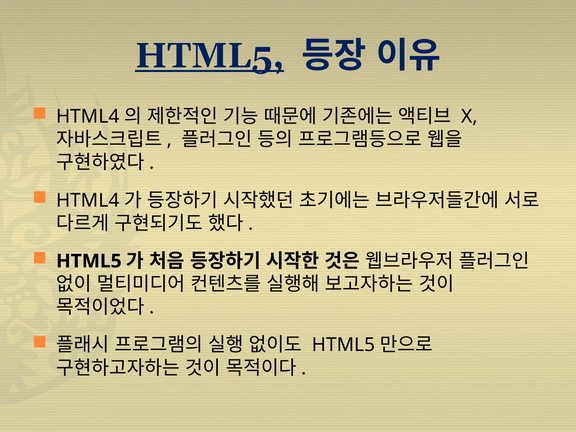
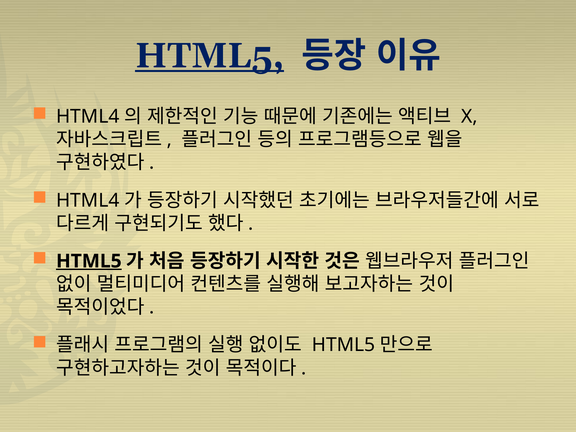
HTML5 at (89, 261) underline: none -> present
